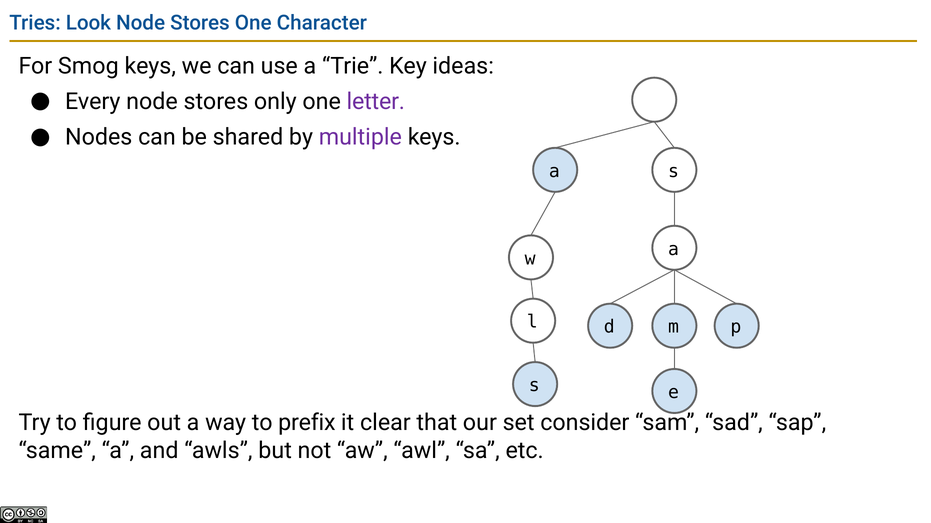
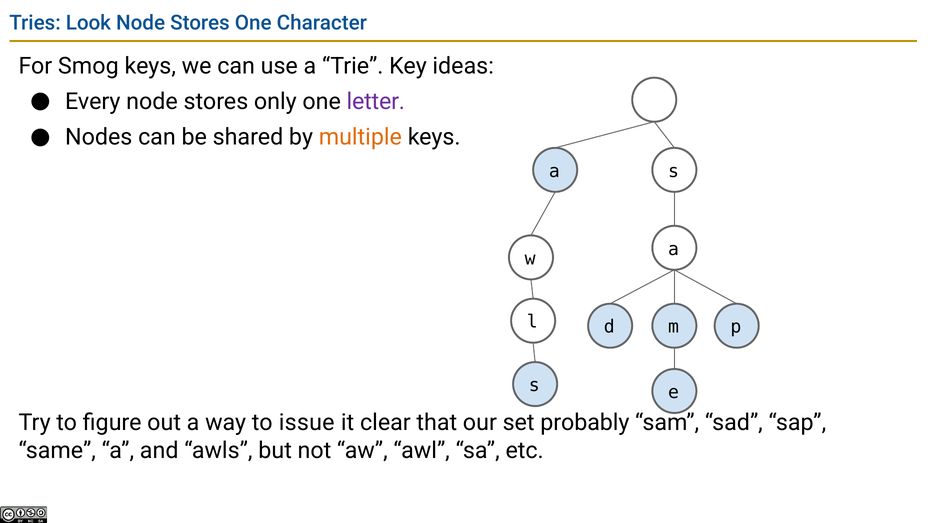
multiple colour: purple -> orange
prefix: prefix -> issue
consider: consider -> probably
